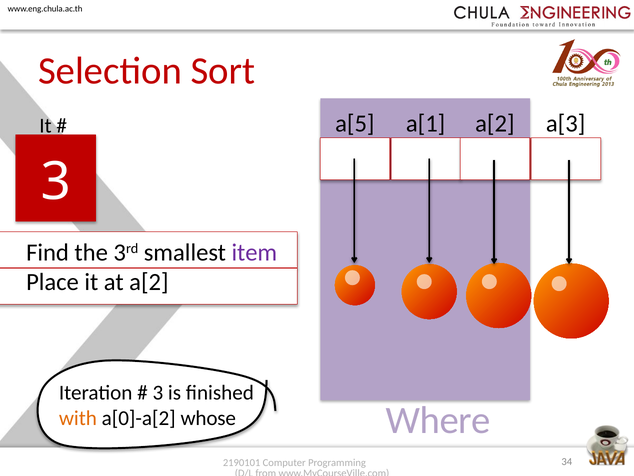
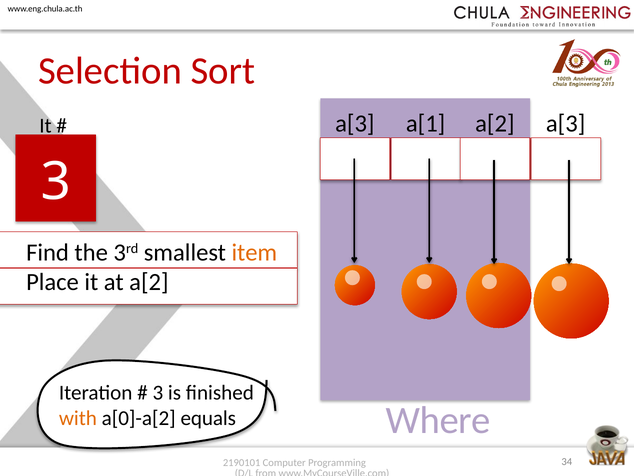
a[5 at (355, 123): a[5 -> a[3
item colour: purple -> orange
whose: whose -> equals
